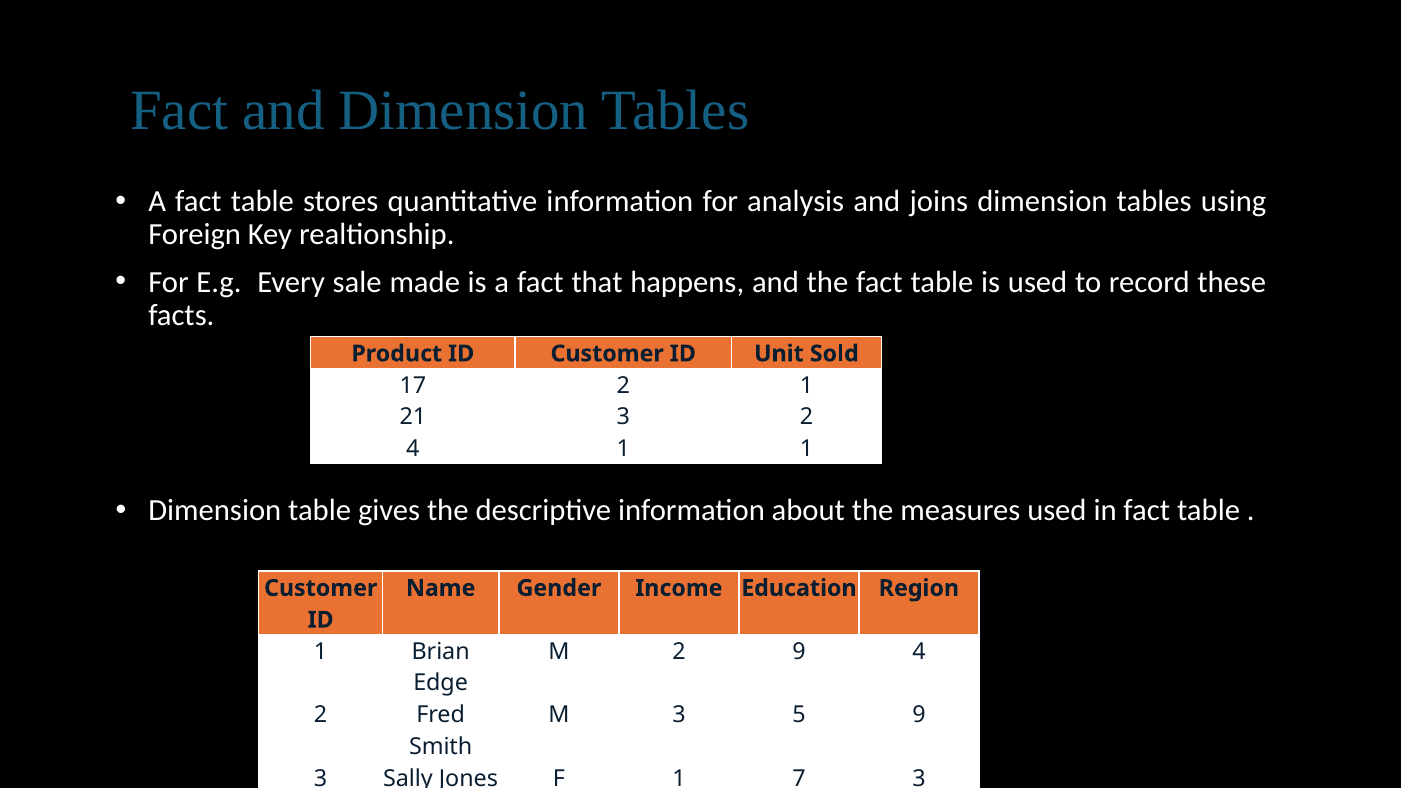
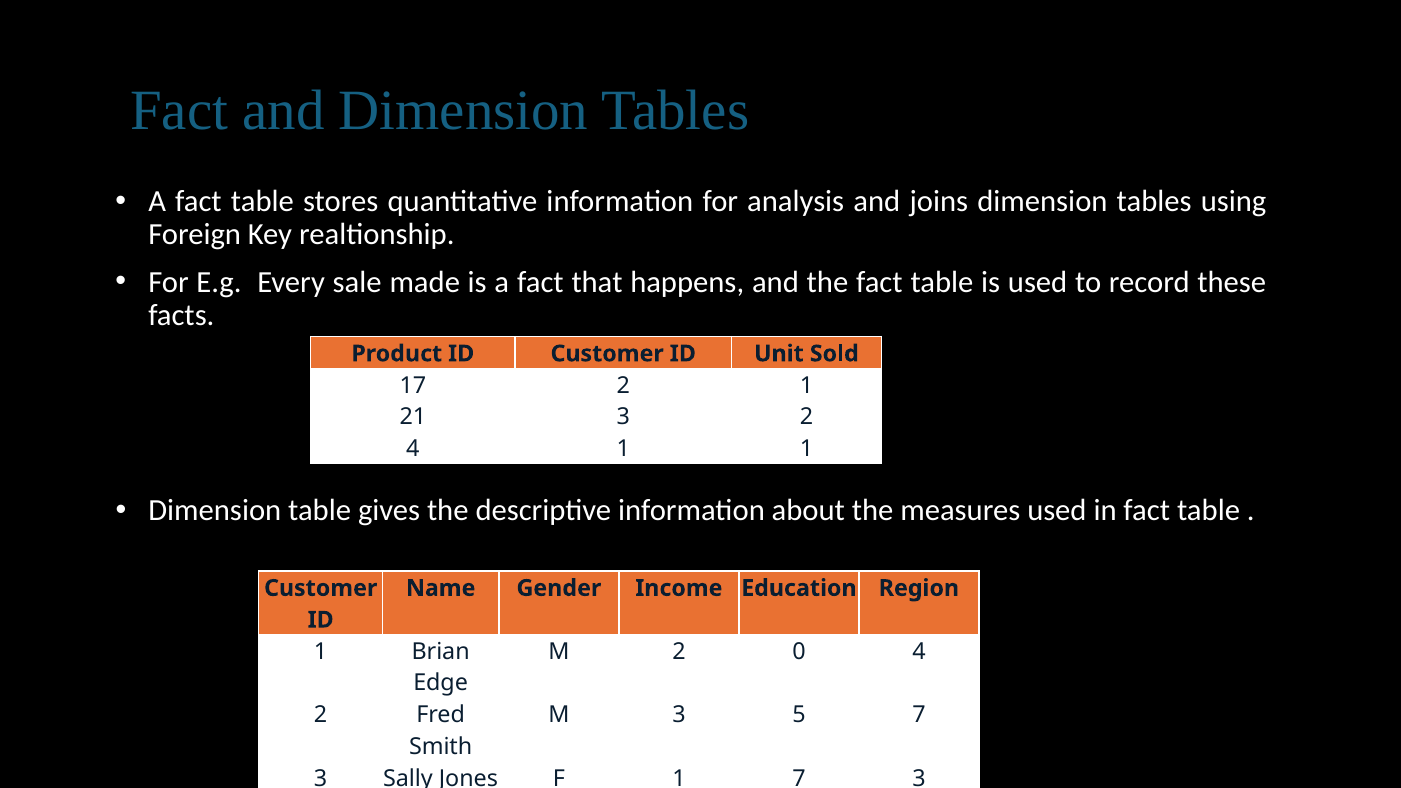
2 9: 9 -> 0
5 9: 9 -> 7
